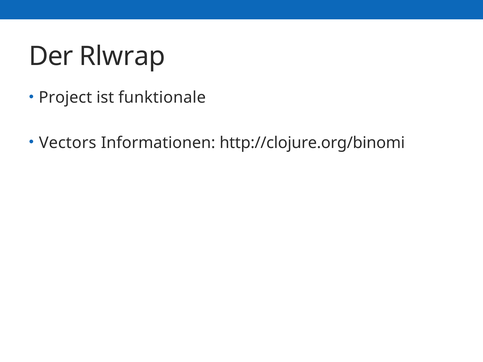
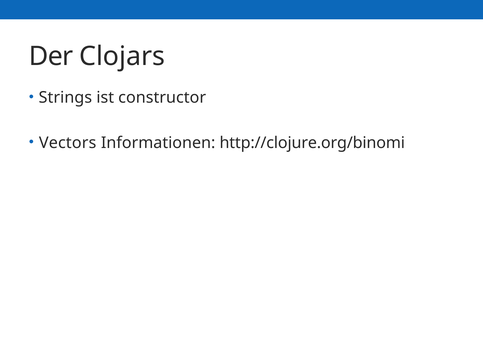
Rlwrap: Rlwrap -> Clojars
Project: Project -> Strings
funktionale: funktionale -> constructor
